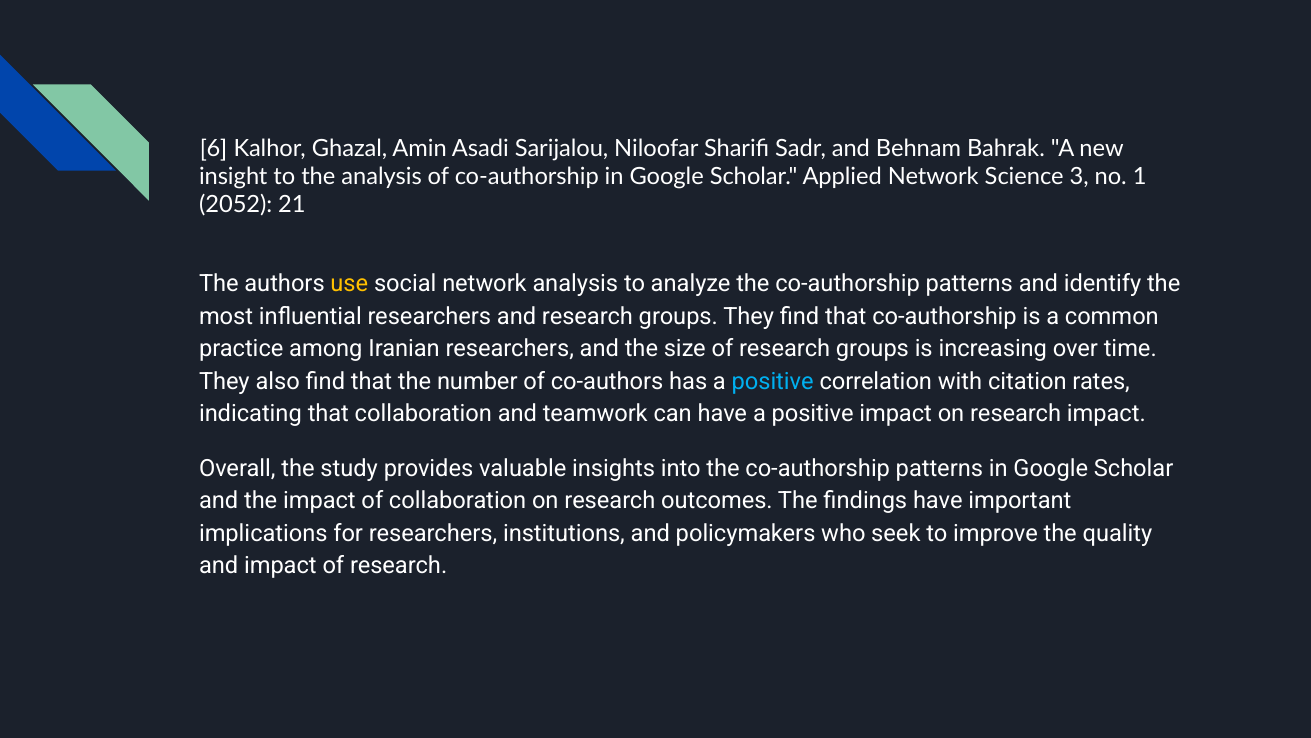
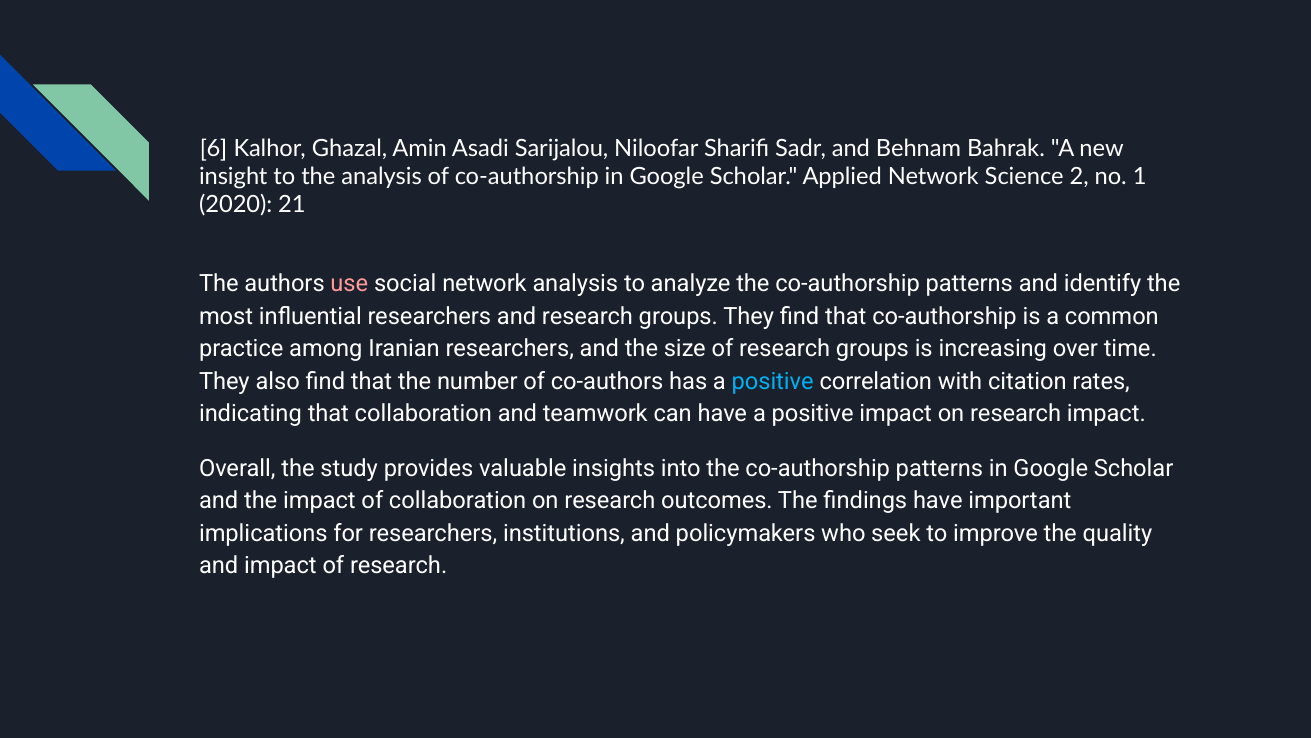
3: 3 -> 2
2052: 2052 -> 2020
use colour: yellow -> pink
